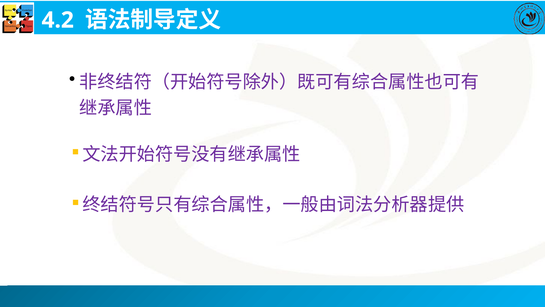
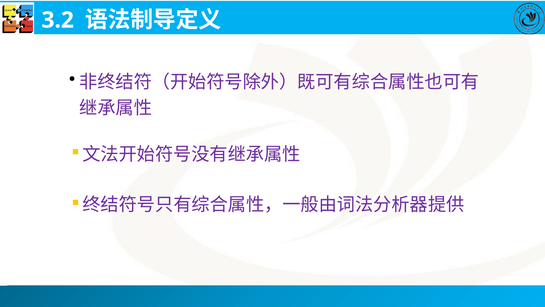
4.2: 4.2 -> 3.2
